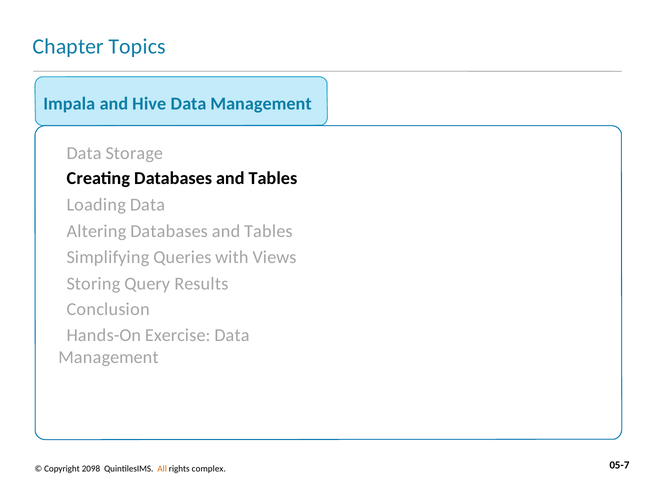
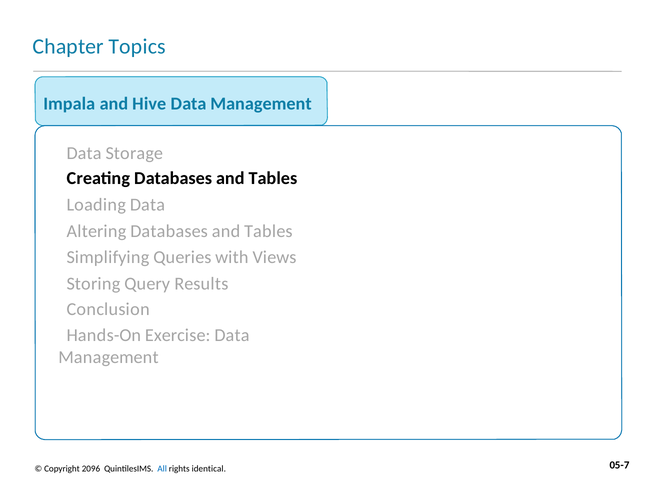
2098: 2098 -> 2096
All colour: orange -> blue
complex: complex -> identical
